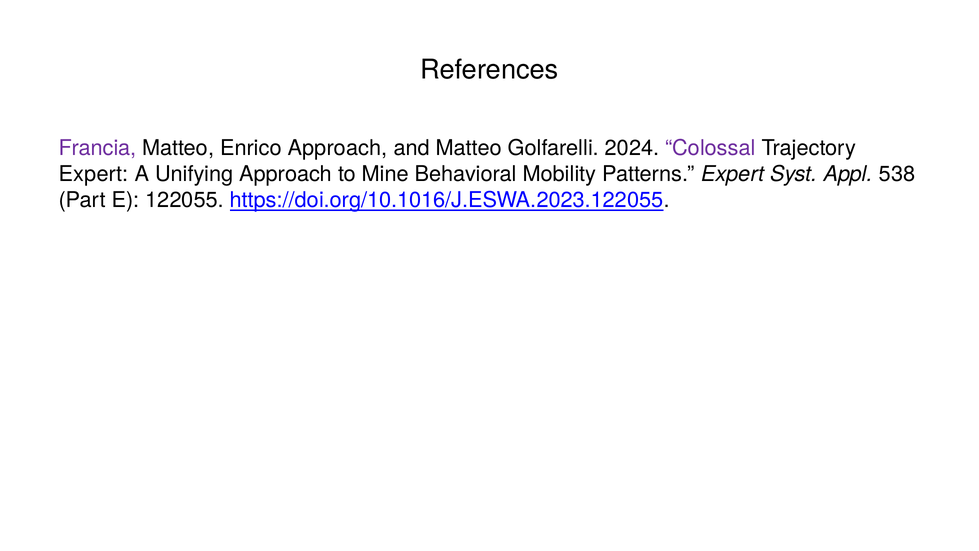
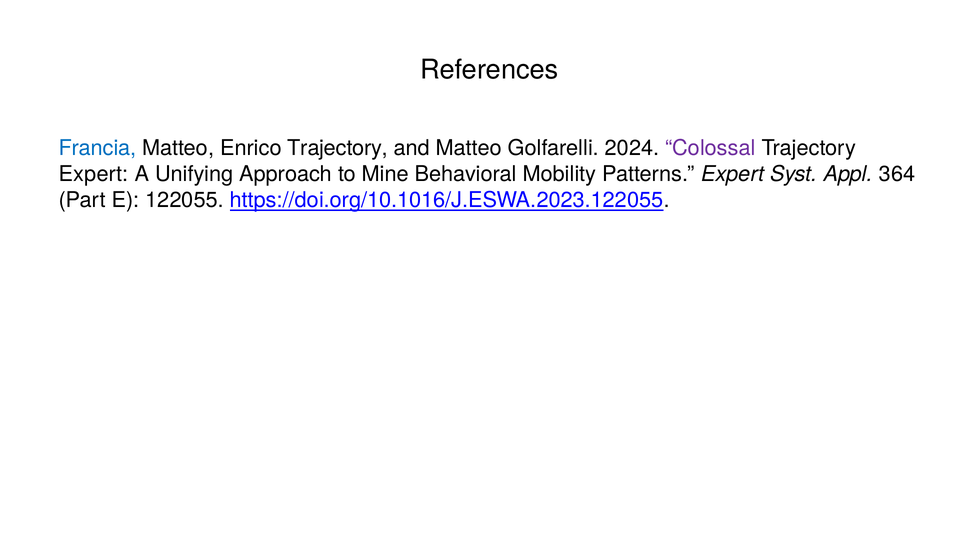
Francia colour: purple -> blue
Enrico Approach: Approach -> Trajectory
538: 538 -> 364
